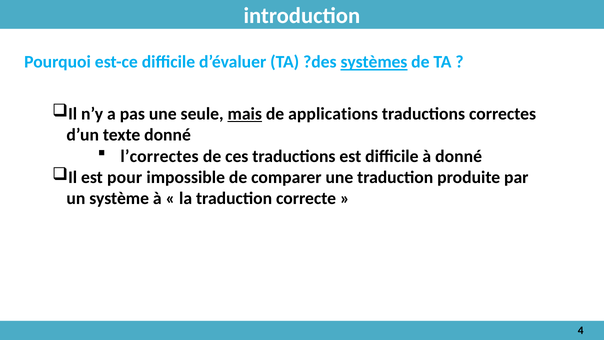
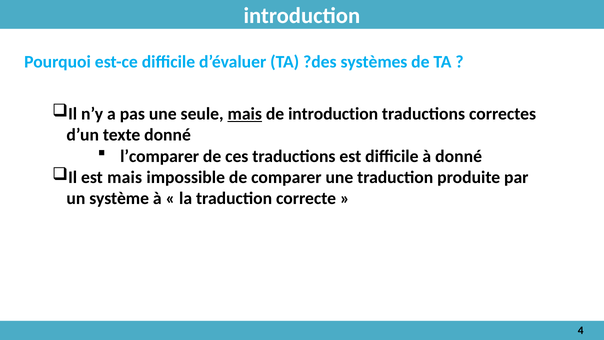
systèmes underline: present -> none
de applications: applications -> introduction
l’correctes: l’correctes -> l’comparer
est pour: pour -> mais
